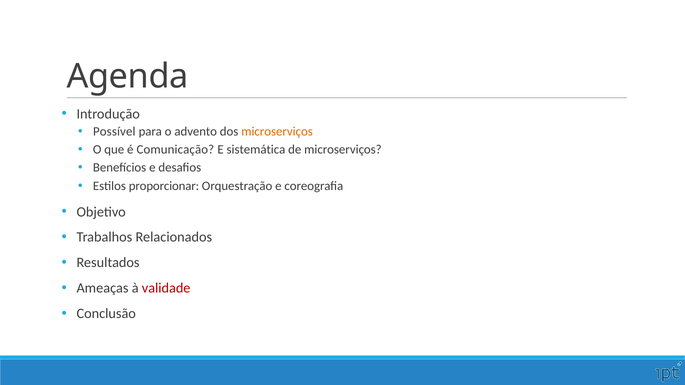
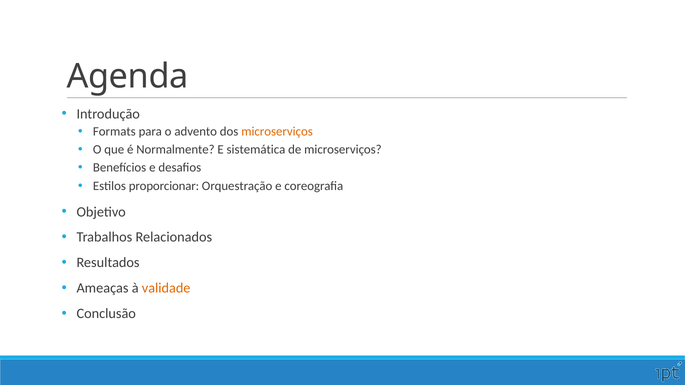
Possível: Possível -> Formats
Comunicação: Comunicação -> Normalmente
validade colour: red -> orange
